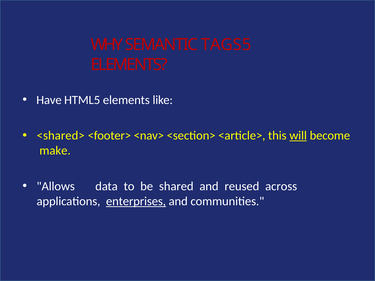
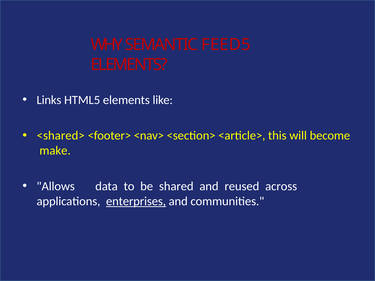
TAGS5: TAGS5 -> FEED5
Have: Have -> Links
will underline: present -> none
